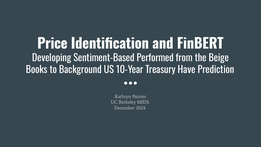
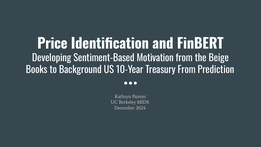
Performed: Performed -> Motivation
Treasury Have: Have -> From
